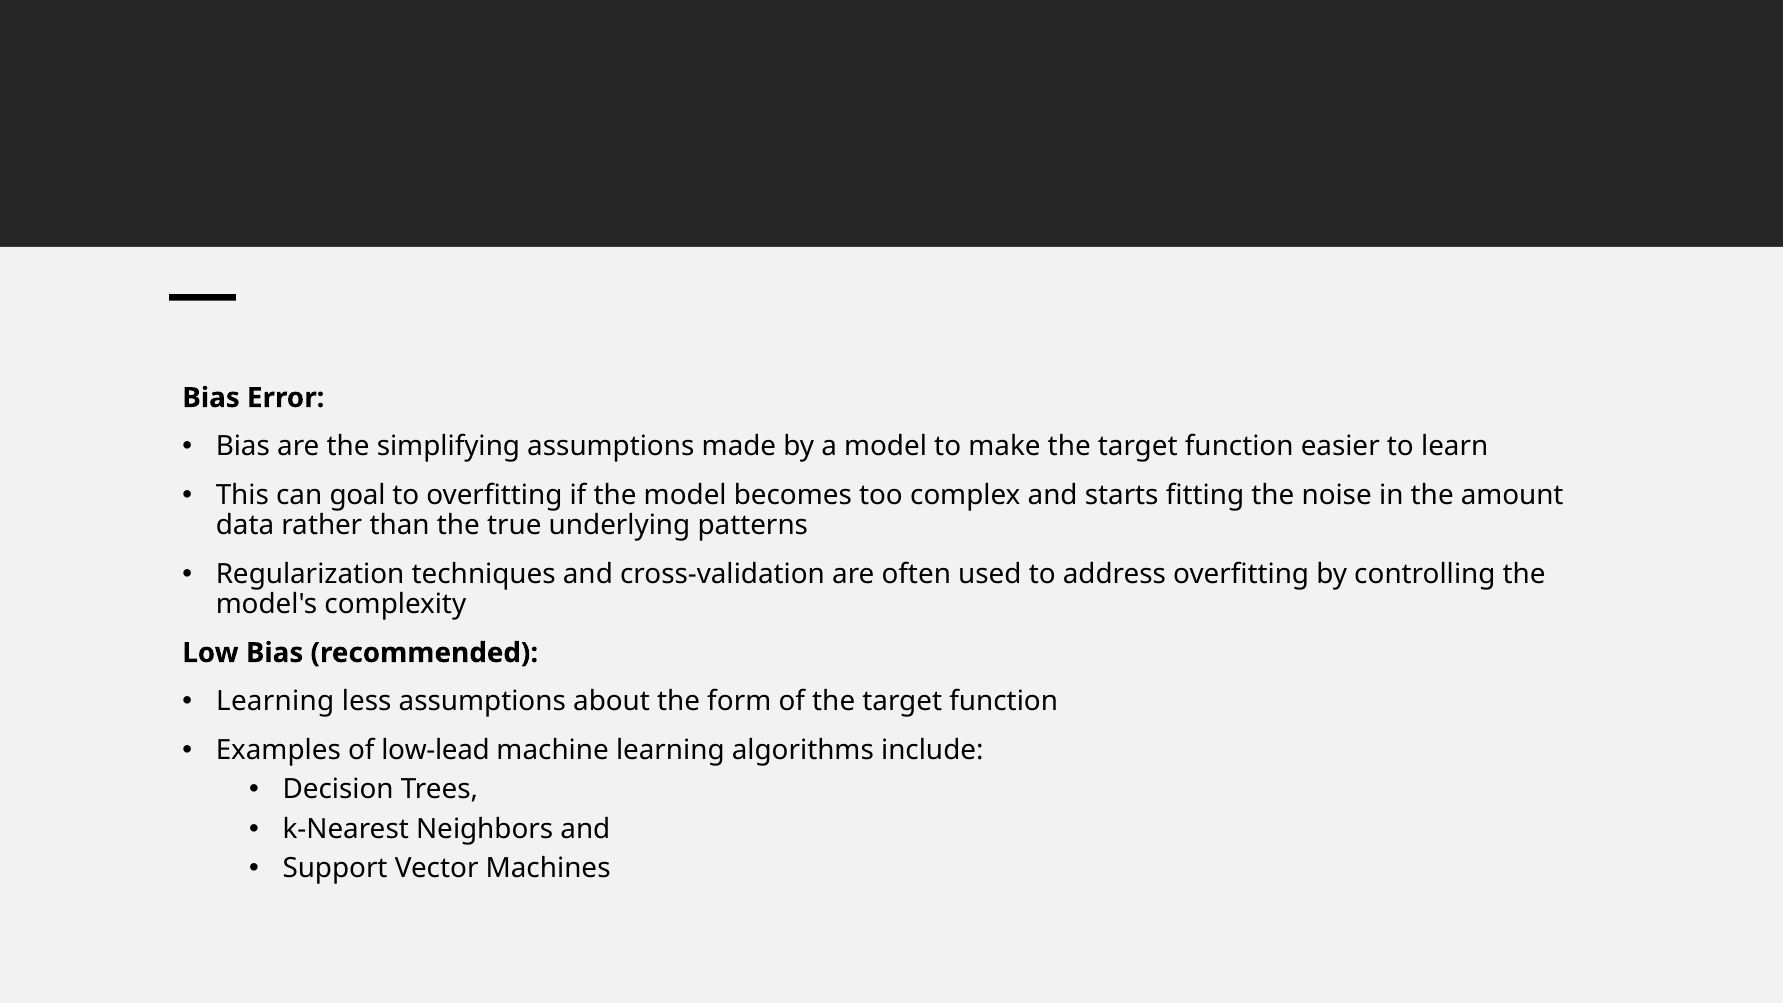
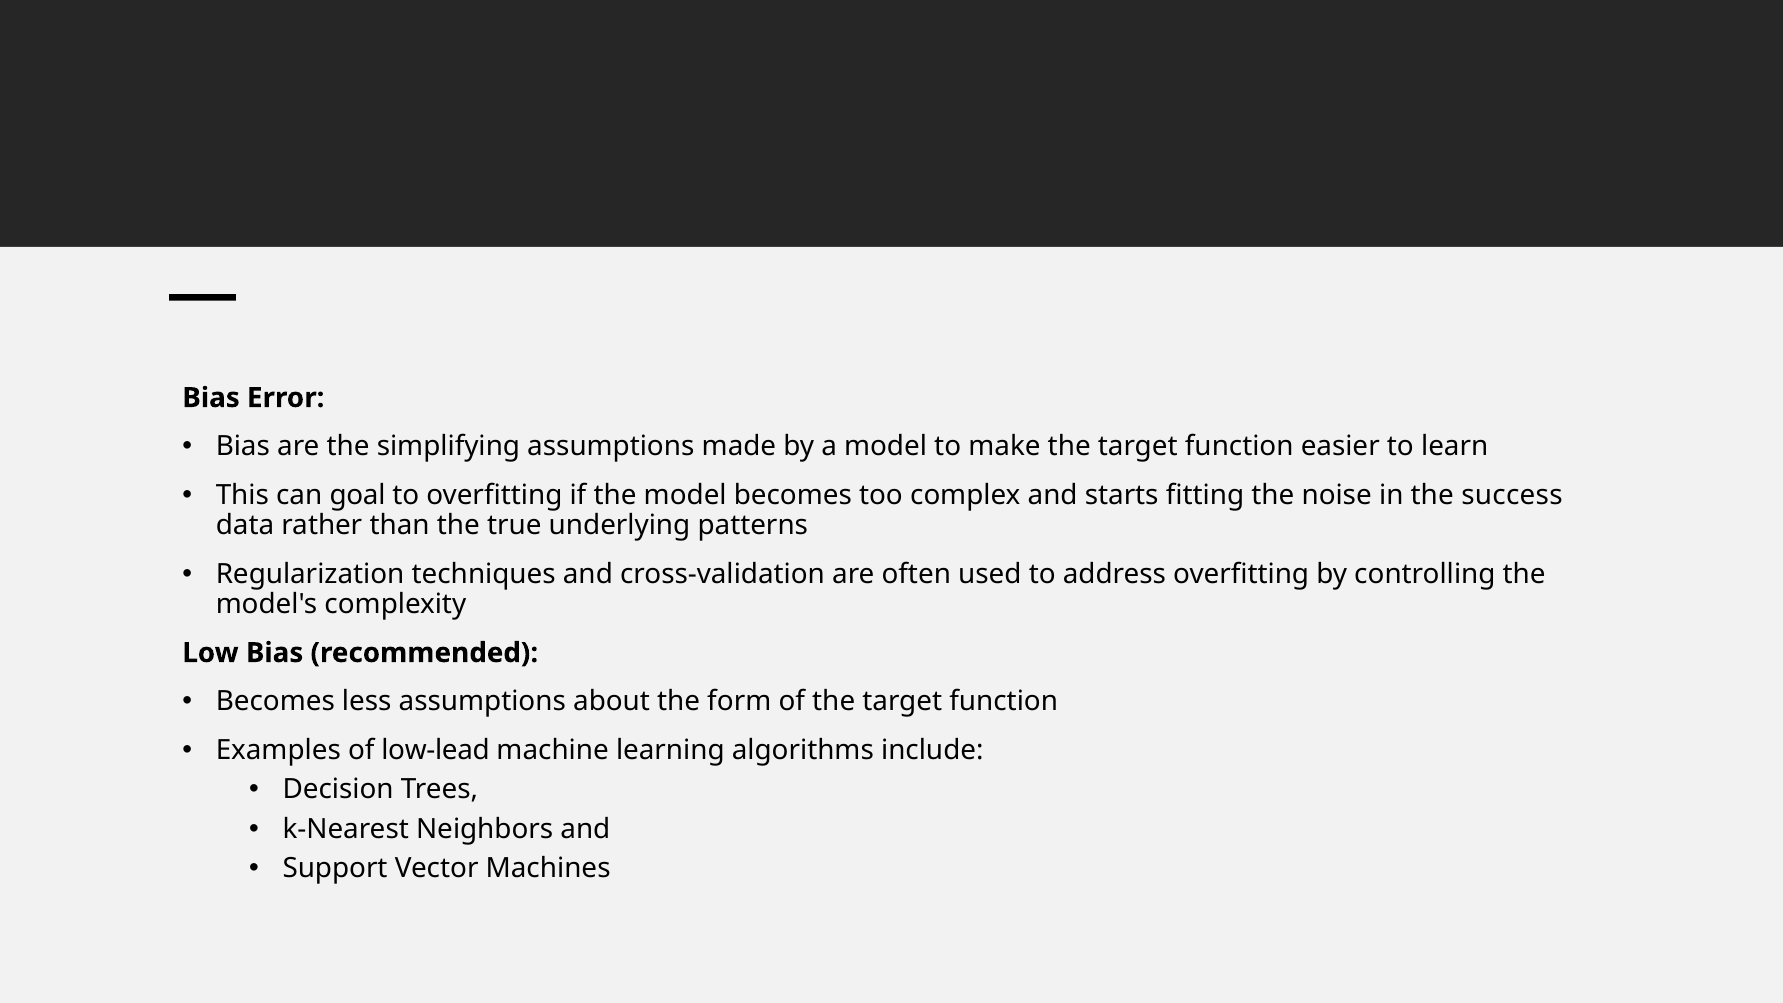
amount: amount -> success
Learning at (275, 702): Learning -> Becomes
